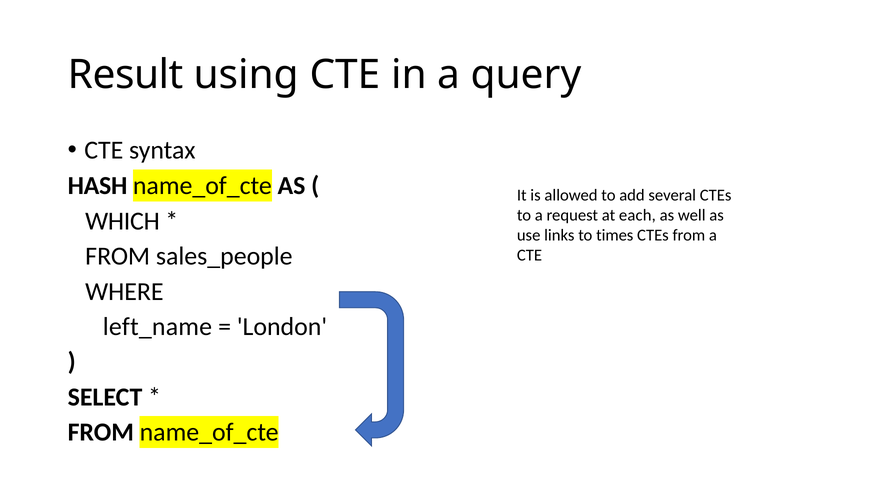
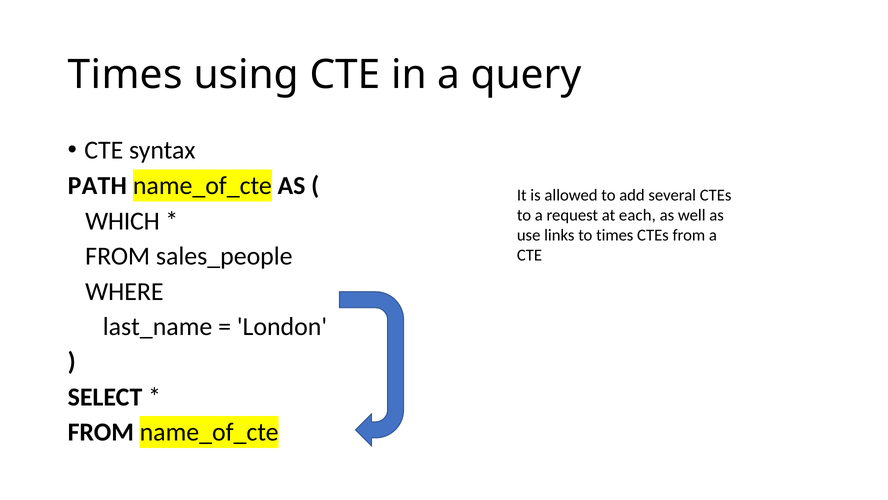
Result at (126, 75): Result -> Times
HASH: HASH -> PATH
left_name: left_name -> last_name
